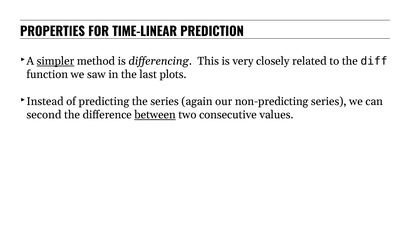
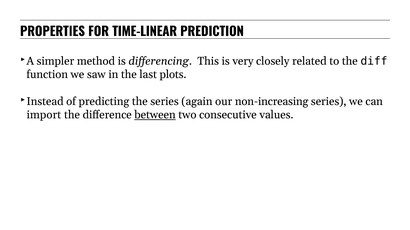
simpler underline: present -> none
non-predicting: non-predicting -> non-increasing
second: second -> import
